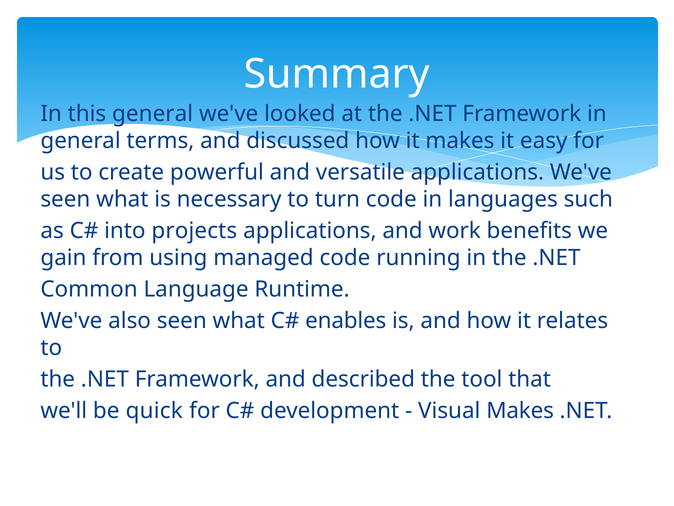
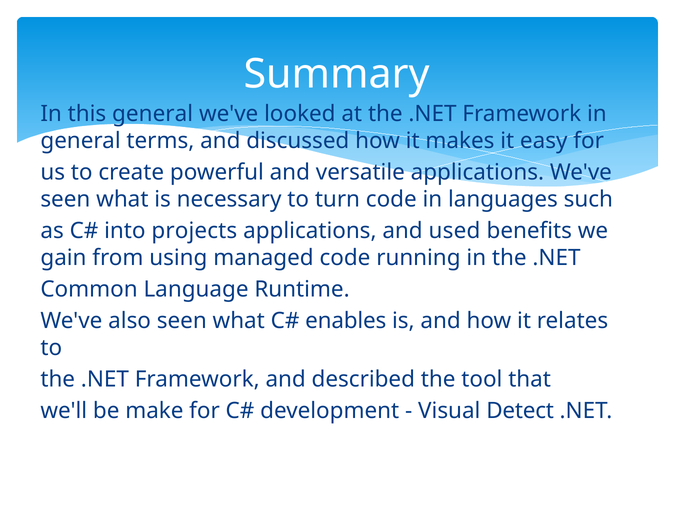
work: work -> used
quick: quick -> make
Visual Makes: Makes -> Detect
